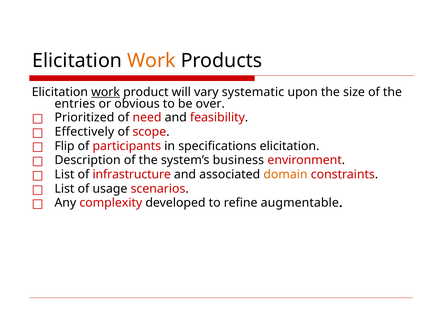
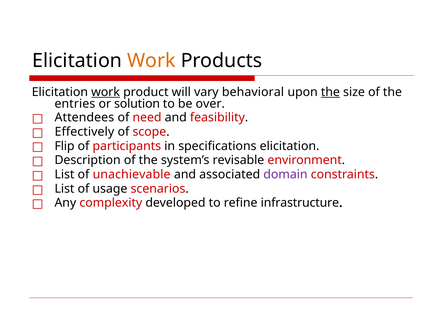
systematic: systematic -> behavioral
the at (330, 92) underline: none -> present
obvious: obvious -> solution
Prioritized: Prioritized -> Attendees
business: business -> revisable
infrastructure: infrastructure -> unachievable
domain colour: orange -> purple
augmentable: augmentable -> infrastructure
